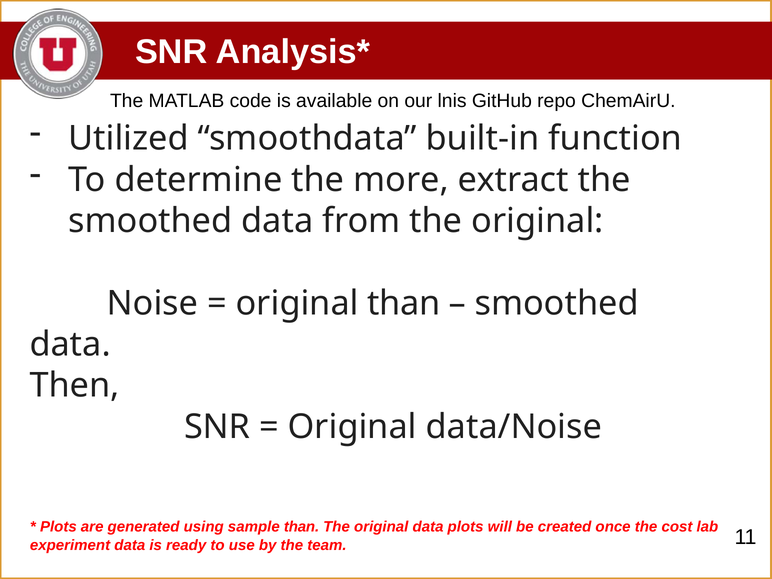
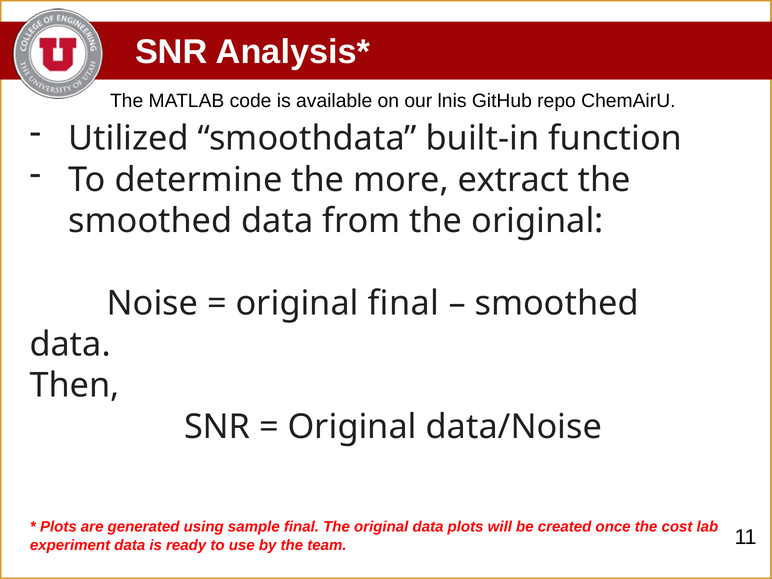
original than: than -> final
sample than: than -> final
